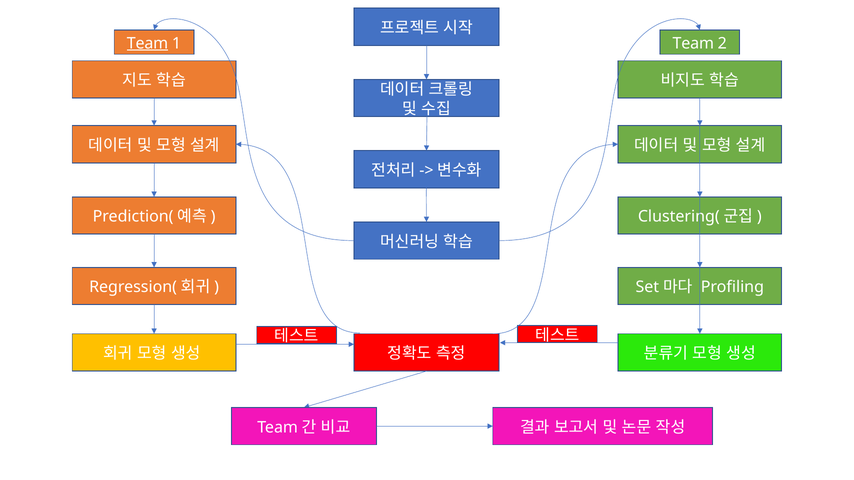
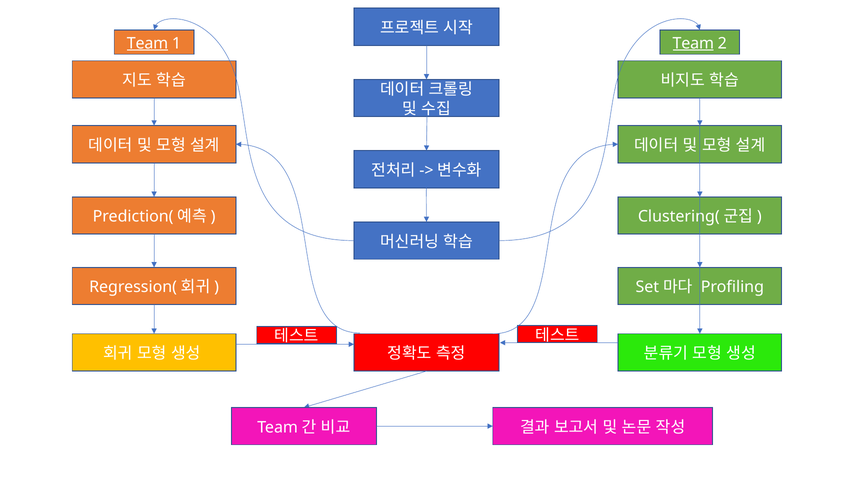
Team at (693, 43) underline: none -> present
